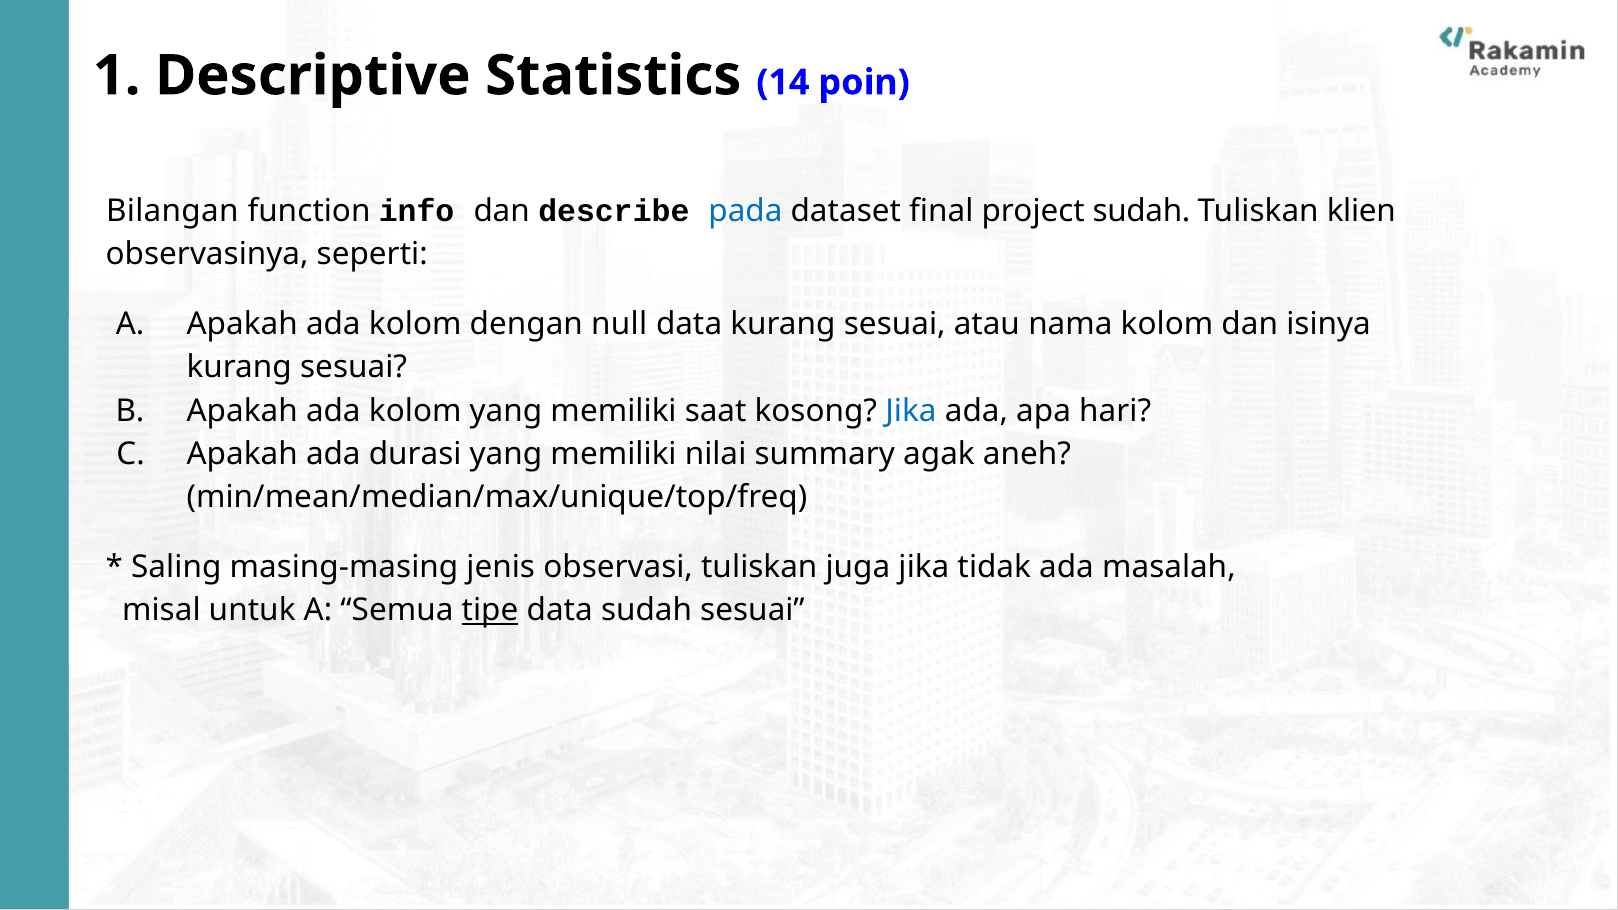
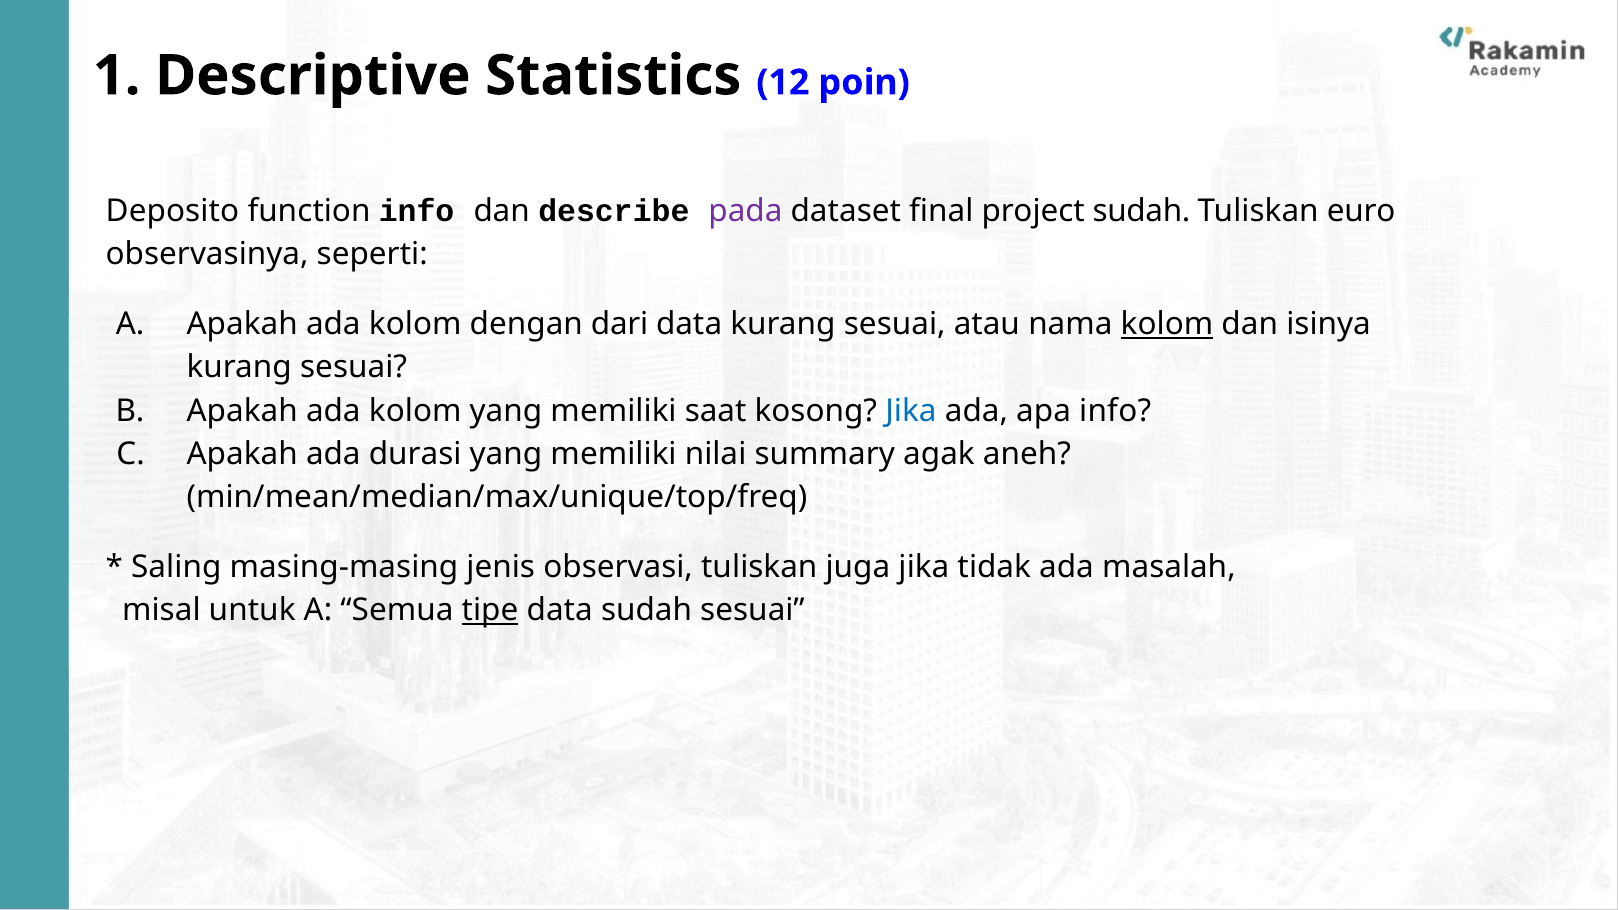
14: 14 -> 12
Bilangan: Bilangan -> Deposito
pada colour: blue -> purple
klien: klien -> euro
null: null -> dari
kolom at (1167, 325) underline: none -> present
apa hari: hari -> info
